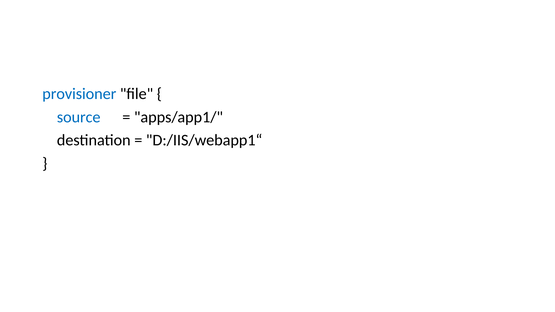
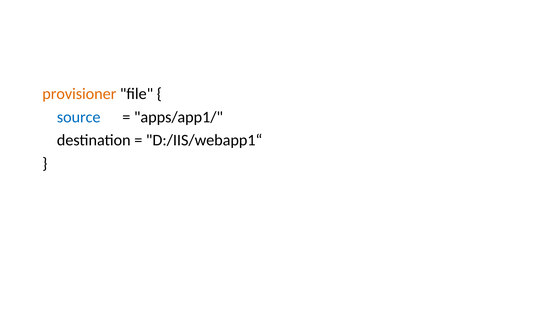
provisioner colour: blue -> orange
